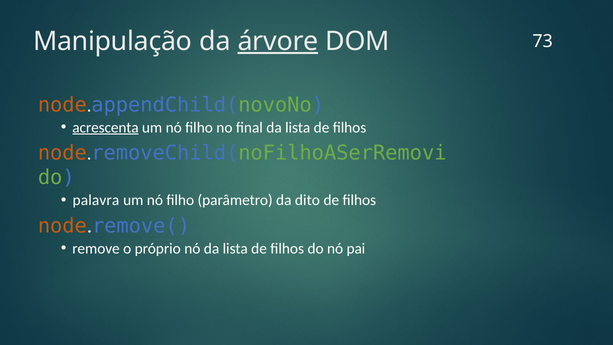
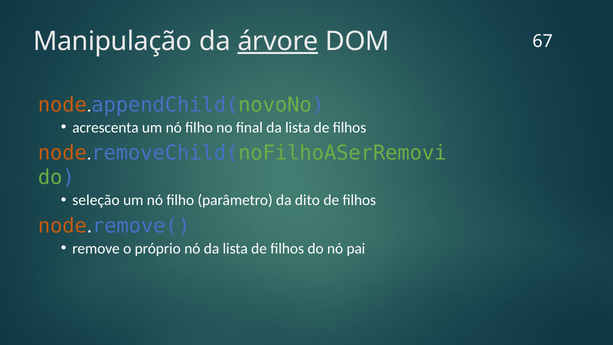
73: 73 -> 67
acrescenta underline: present -> none
palavra: palavra -> seleção
